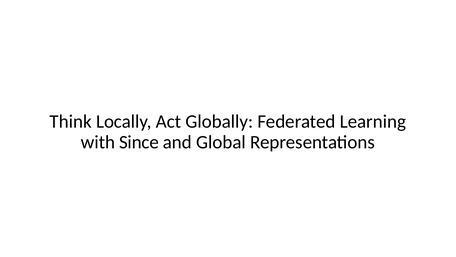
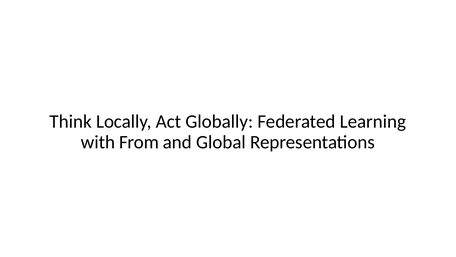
Since: Since -> From
